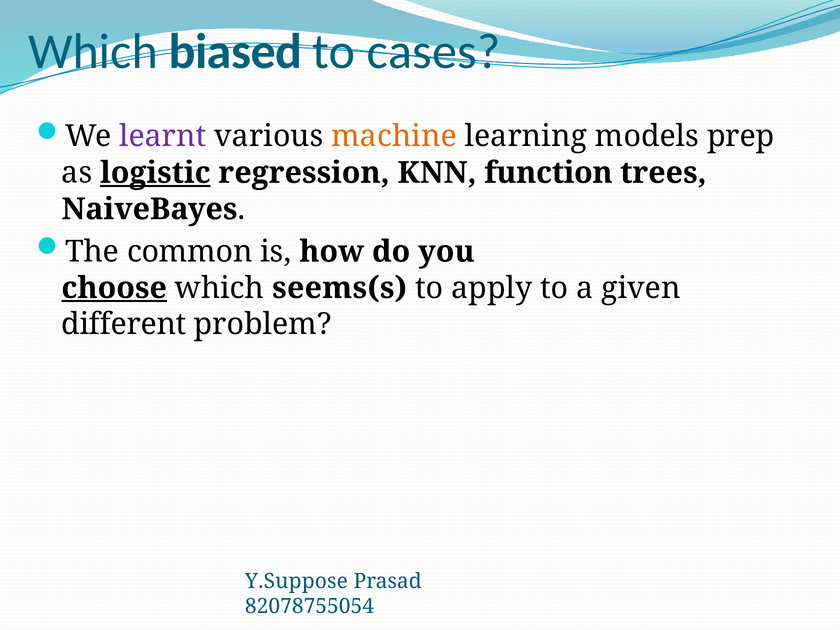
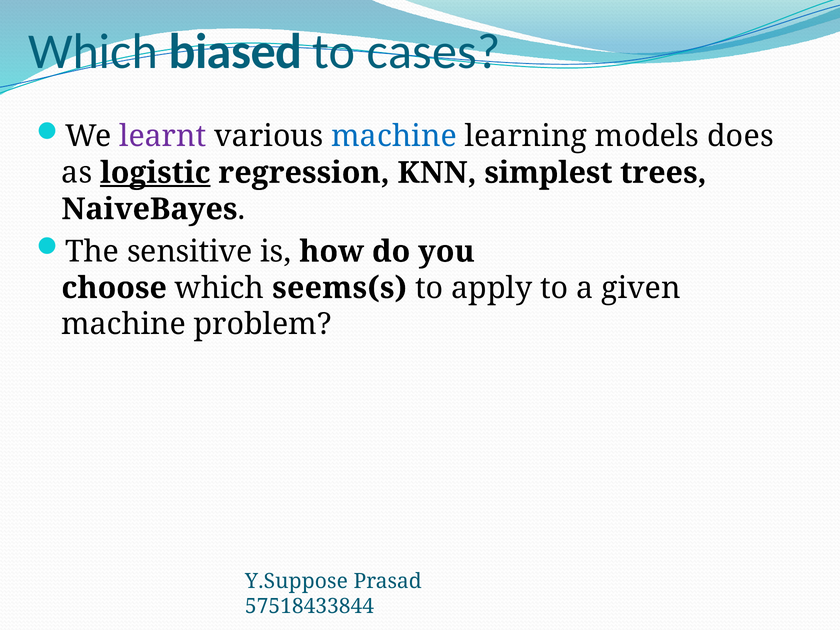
machine at (394, 136) colour: orange -> blue
prep: prep -> does
function: function -> simplest
common: common -> sensitive
choose underline: present -> none
different at (124, 324): different -> machine
82078755054: 82078755054 -> 57518433844
